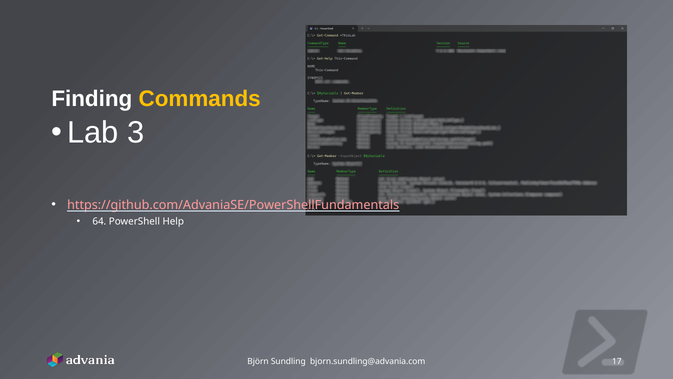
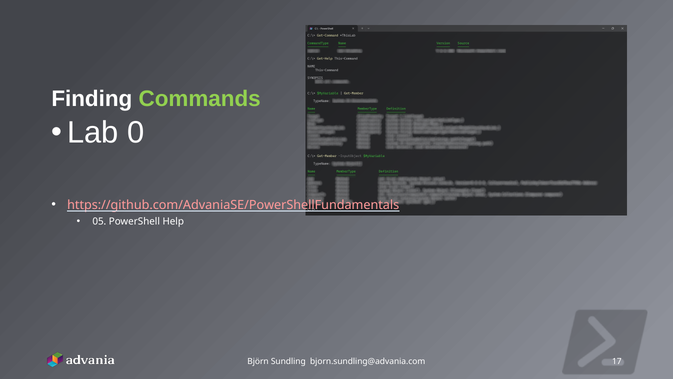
Commands colour: yellow -> light green
3: 3 -> 0
64: 64 -> 05
